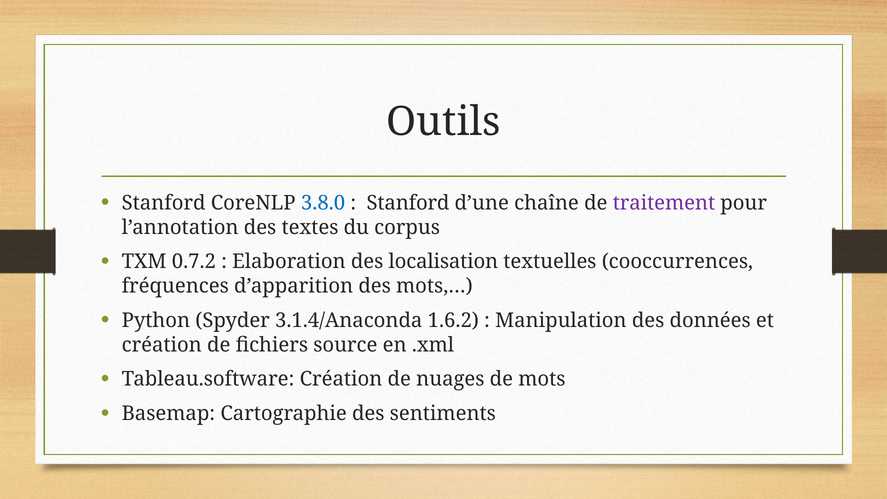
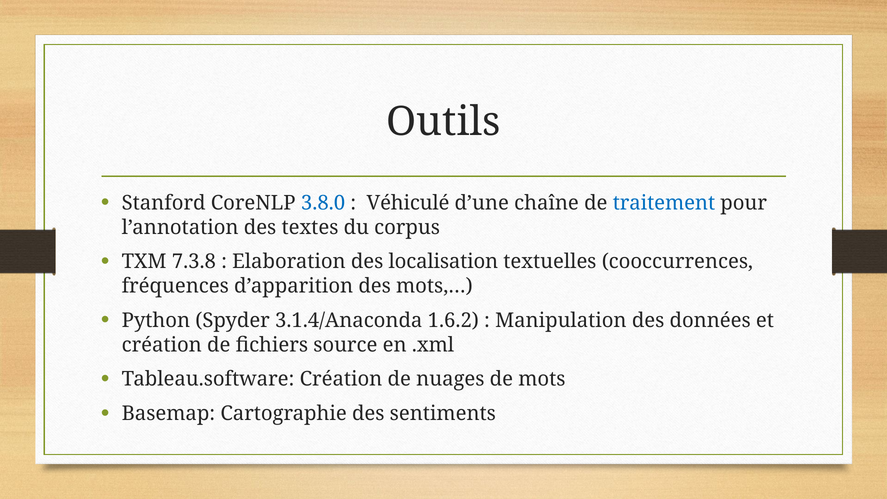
Stanford at (408, 203): Stanford -> Véhiculé
traitement colour: purple -> blue
0.7.2: 0.7.2 -> 7.3.8
